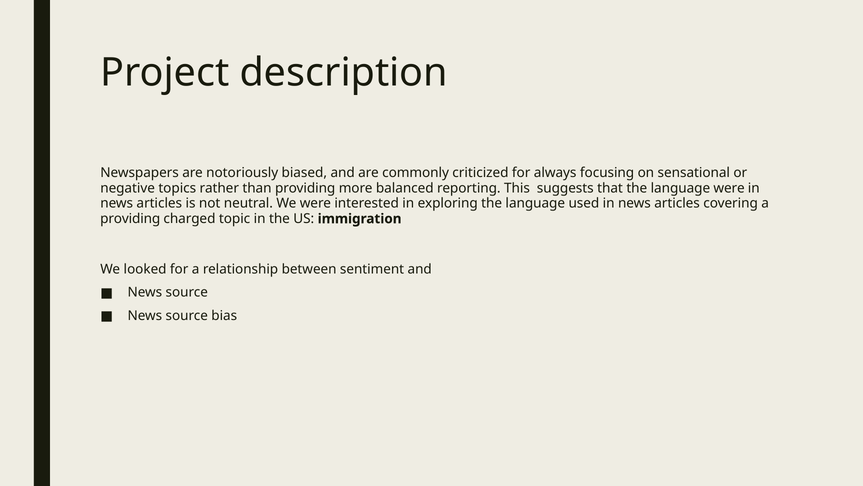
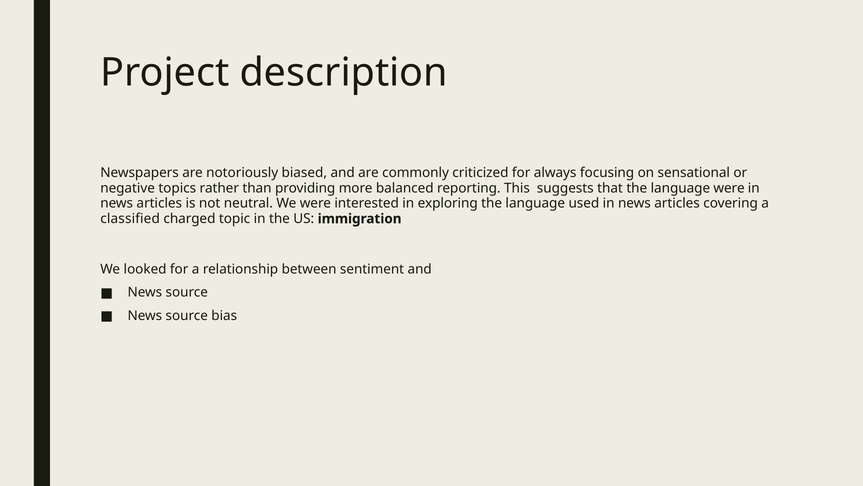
providing at (130, 219): providing -> classified
